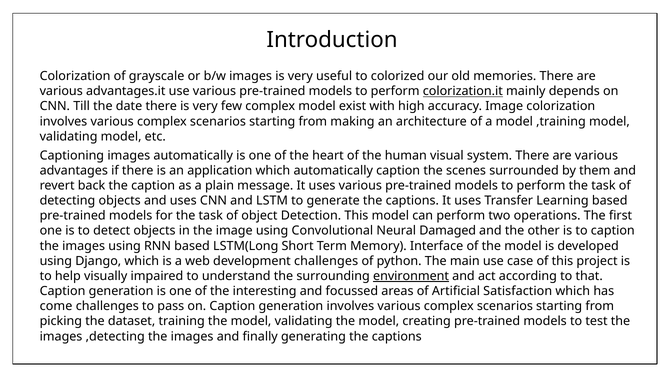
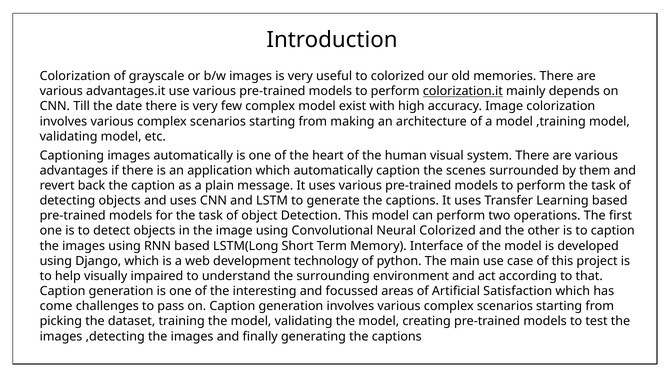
Neural Damaged: Damaged -> Colorized
development challenges: challenges -> technology
environment underline: present -> none
